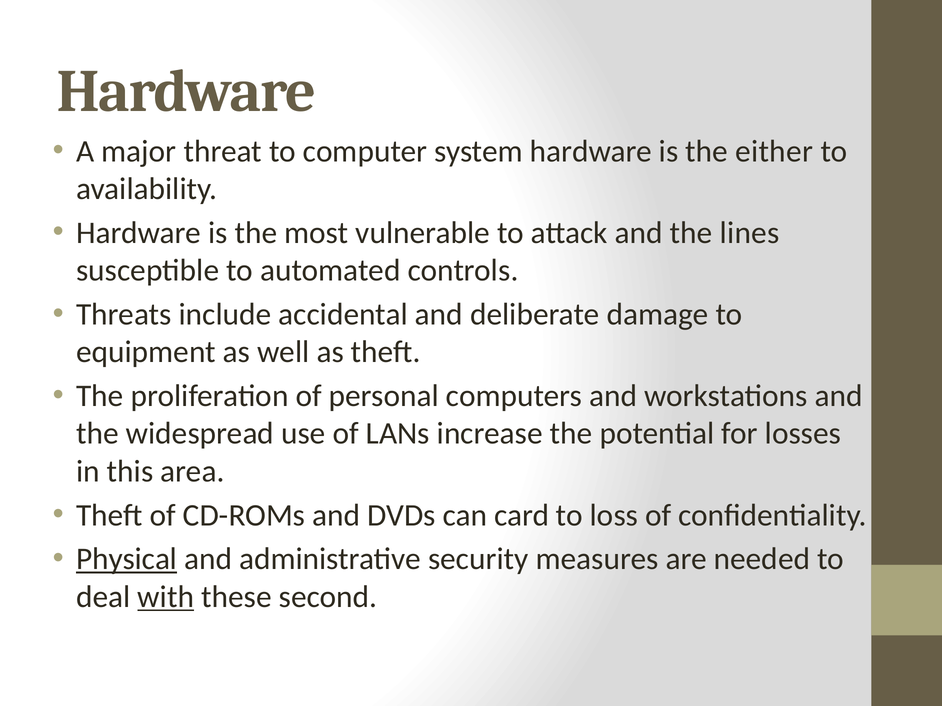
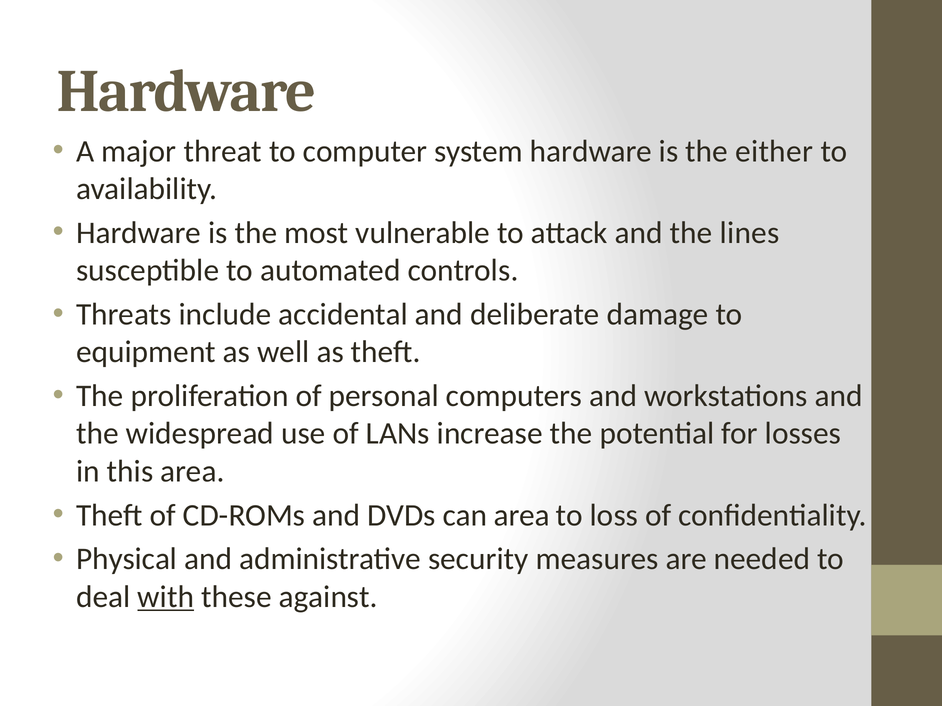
can card: card -> area
Physical underline: present -> none
second: second -> against
